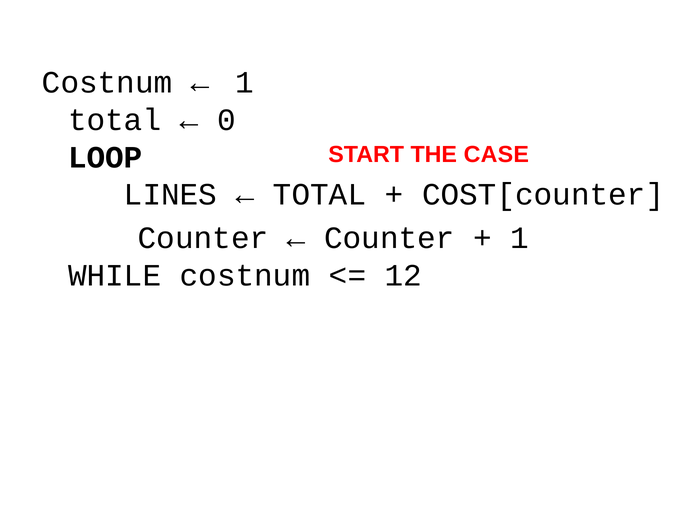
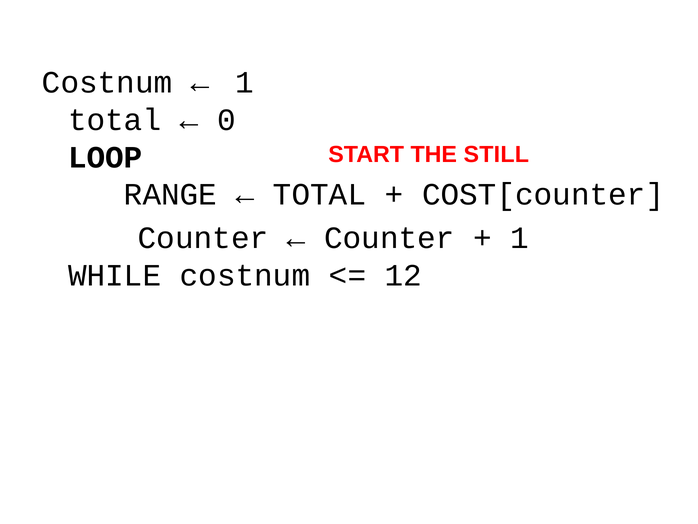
CASE: CASE -> STILL
LINES: LINES -> RANGE
